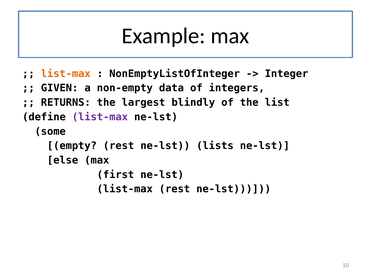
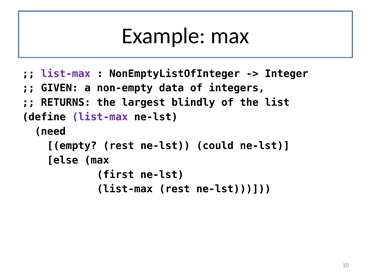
list-max at (66, 74) colour: orange -> purple
some: some -> need
lists: lists -> could
